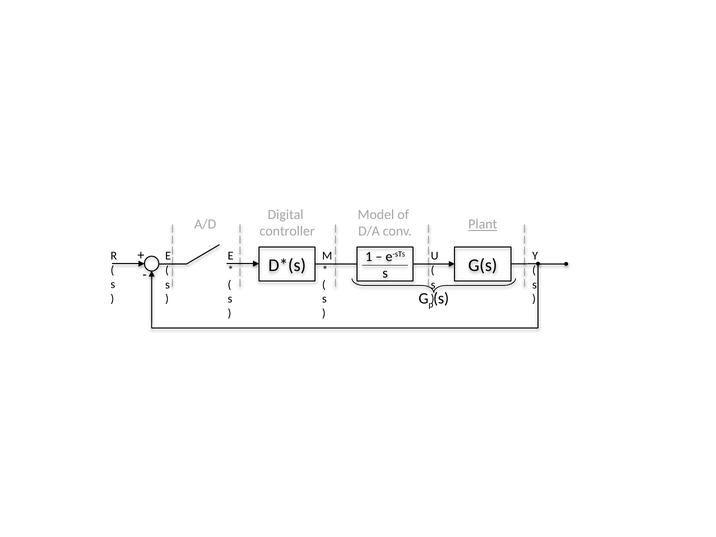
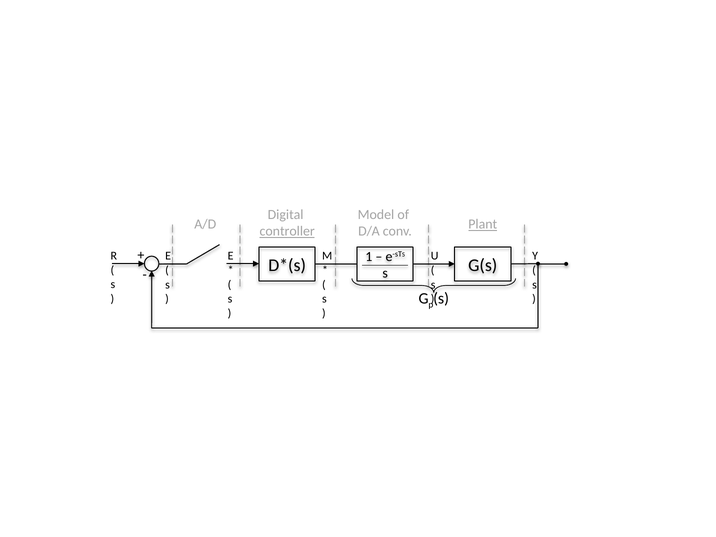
controller underline: none -> present
